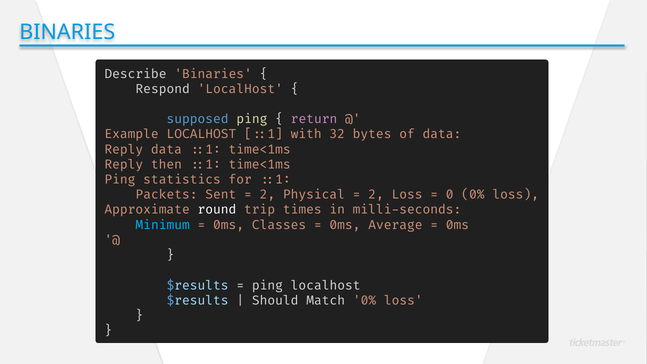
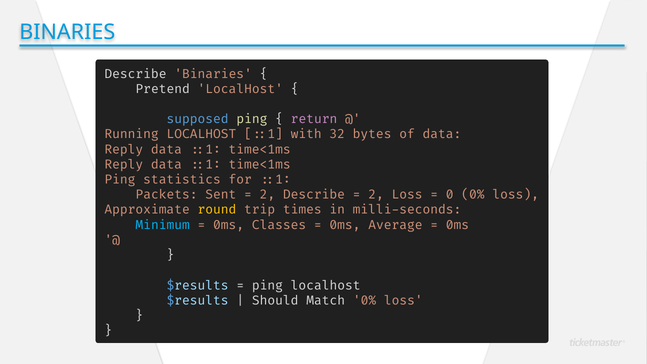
Respond: Respond -> Pretend
Example: Example -> Running
then at (166, 165): then -> data
2 Physical: Physical -> Describe
round colour: white -> yellow
